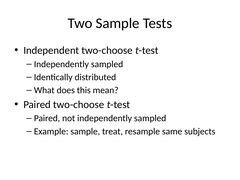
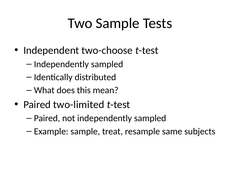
Paired two-choose: two-choose -> two-limited
